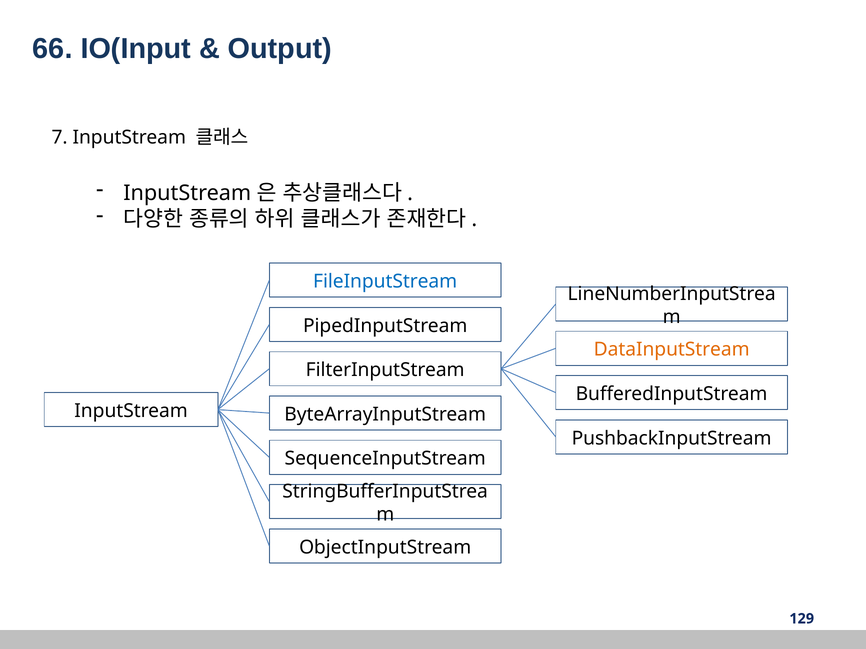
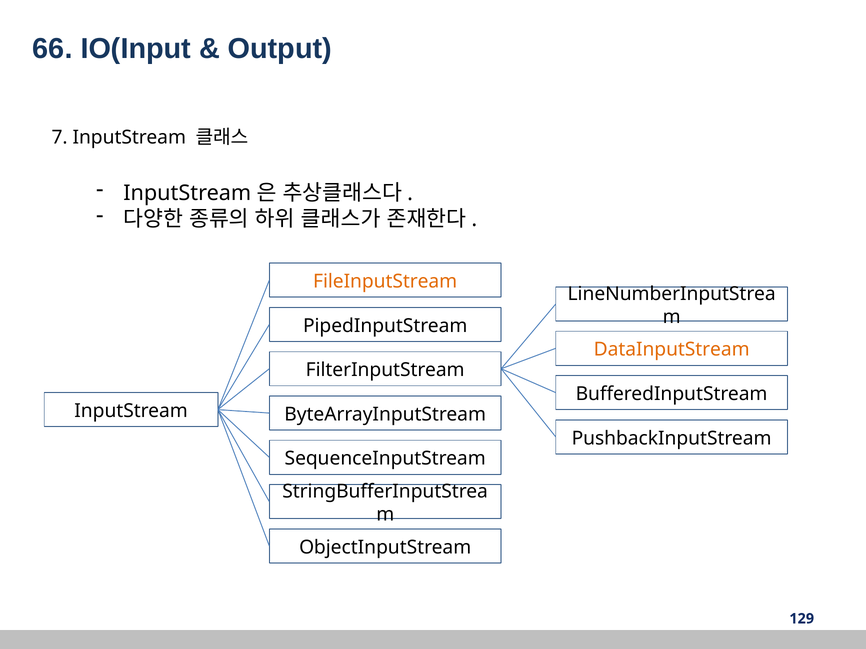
FileInputStream colour: blue -> orange
